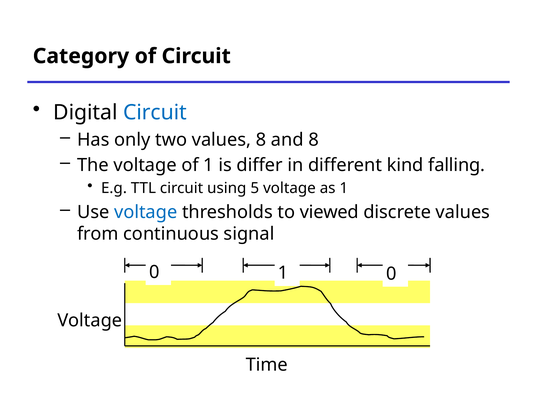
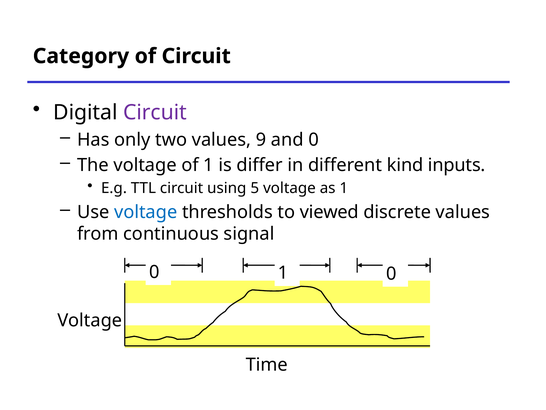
Circuit at (155, 113) colour: blue -> purple
values 8: 8 -> 9
and 8: 8 -> 0
falling: falling -> inputs
